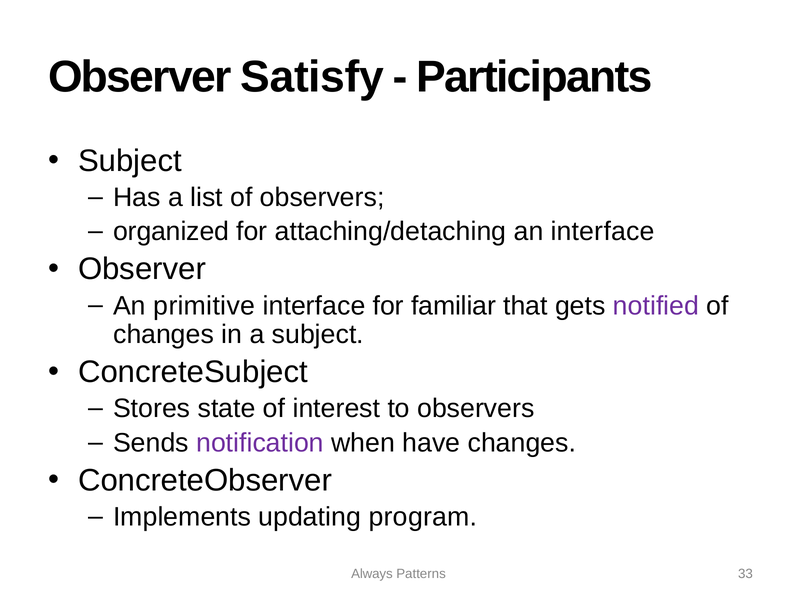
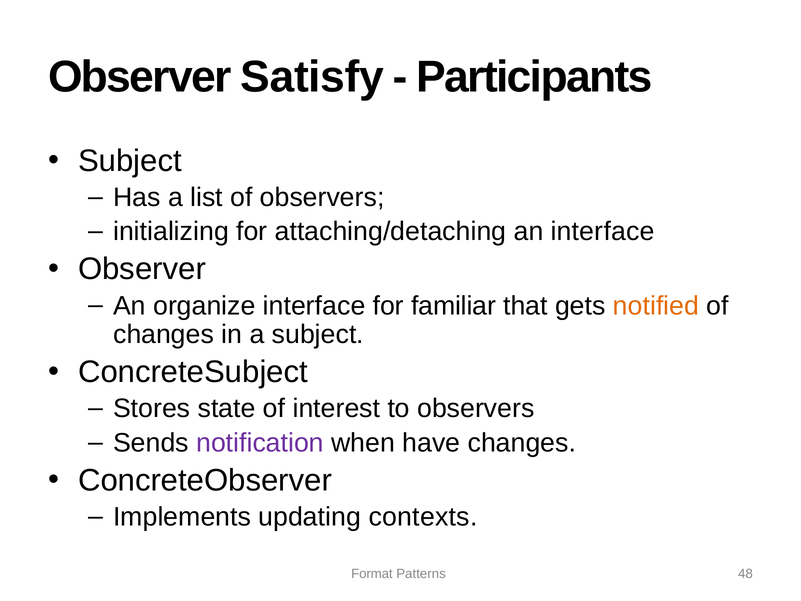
organized: organized -> initializing
primitive: primitive -> organize
notified colour: purple -> orange
program: program -> contexts
Always: Always -> Format
33: 33 -> 48
